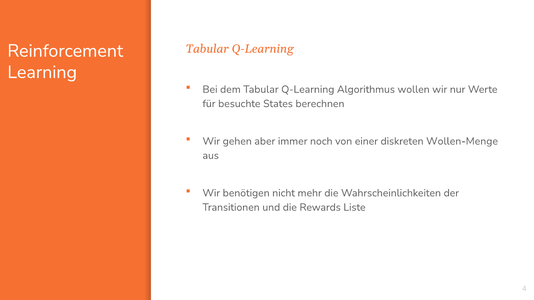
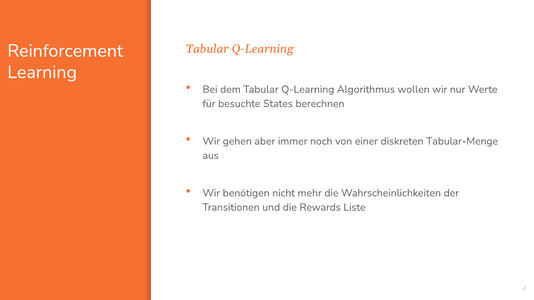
Wollen-Menge: Wollen-Menge -> Tabular-Menge
